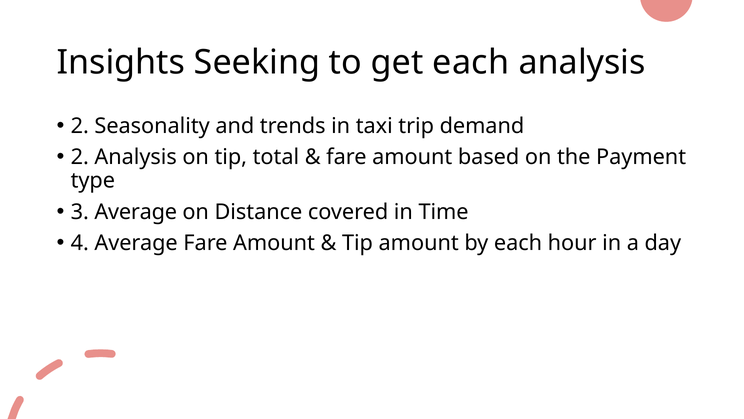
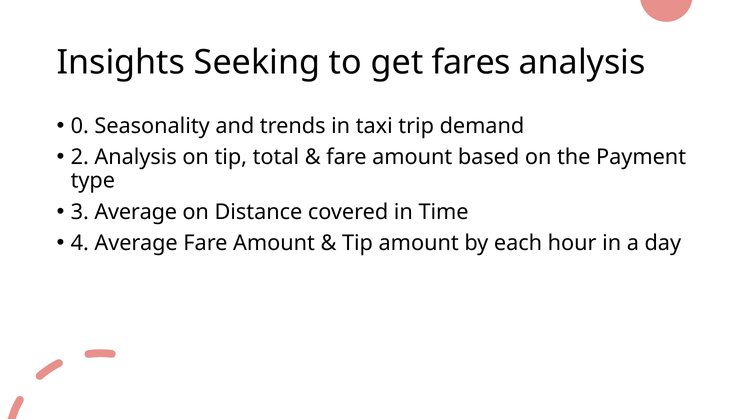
get each: each -> fares
2 at (80, 126): 2 -> 0
